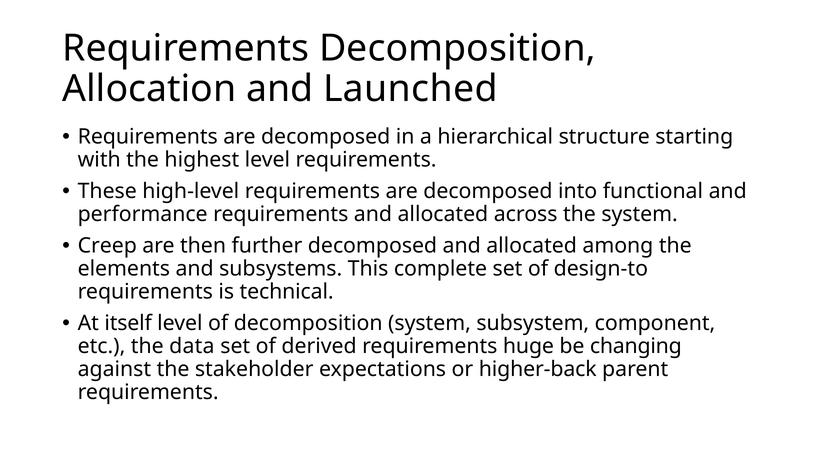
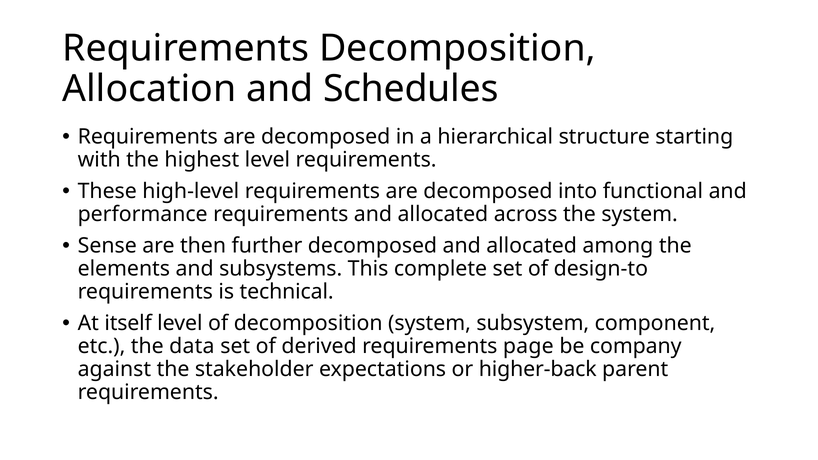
Launched: Launched -> Schedules
Creep: Creep -> Sense
huge: huge -> page
changing: changing -> company
